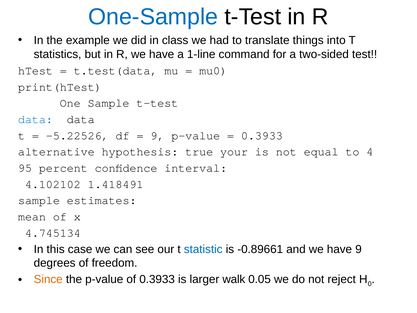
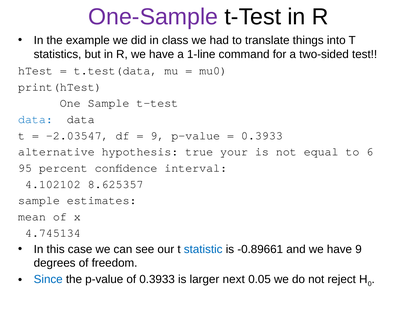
One-Sample colour: blue -> purple
-5.22526: -5.22526 -> -2.03547
4: 4 -> 6
1.418491: 1.418491 -> 8.625357
Since colour: orange -> blue
walk: walk -> next
